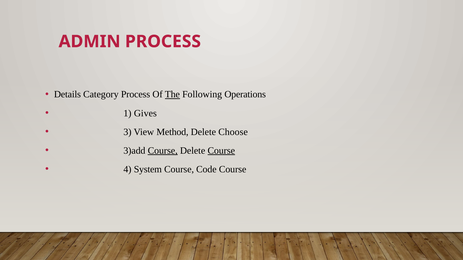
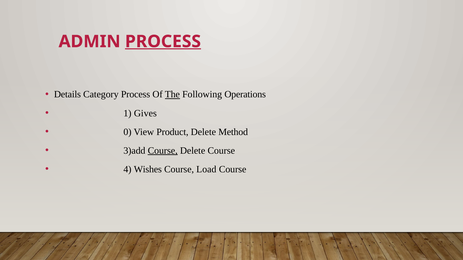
PROCESS at (163, 42) underline: none -> present
3: 3 -> 0
Method: Method -> Product
Choose: Choose -> Method
Course at (221, 151) underline: present -> none
System: System -> Wishes
Code: Code -> Load
